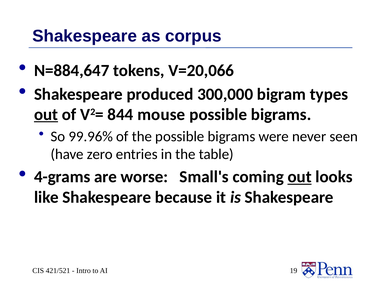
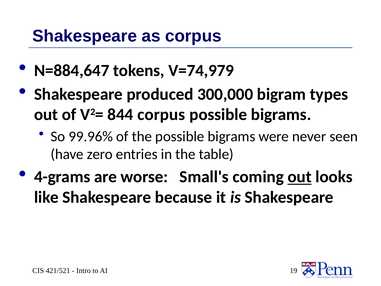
V=20,066: V=20,066 -> V=74,979
out at (46, 114) underline: present -> none
844 mouse: mouse -> corpus
